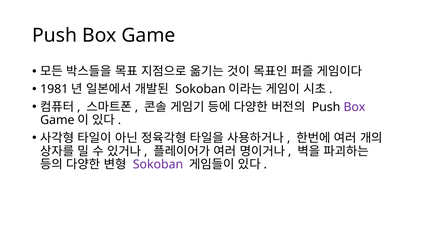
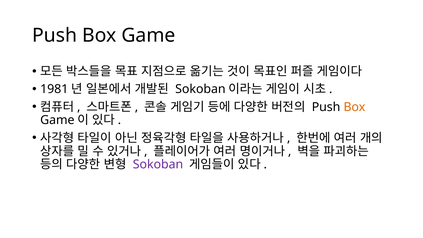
Box at (354, 107) colour: purple -> orange
